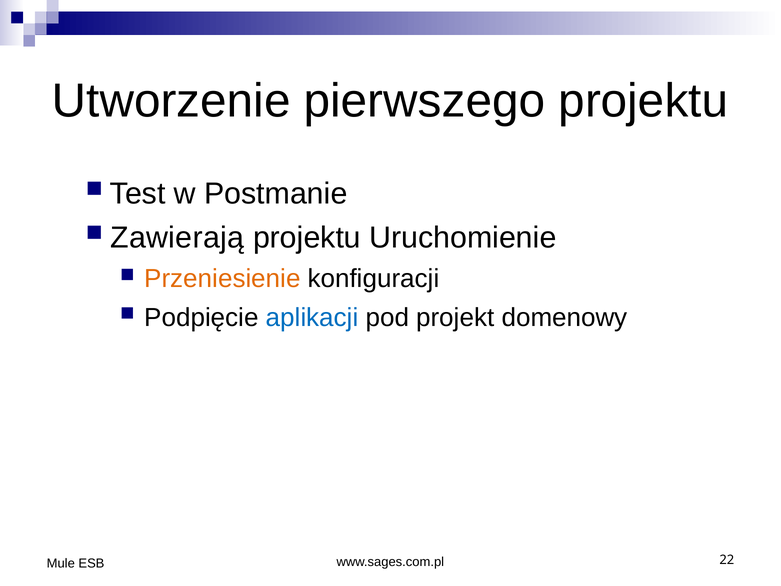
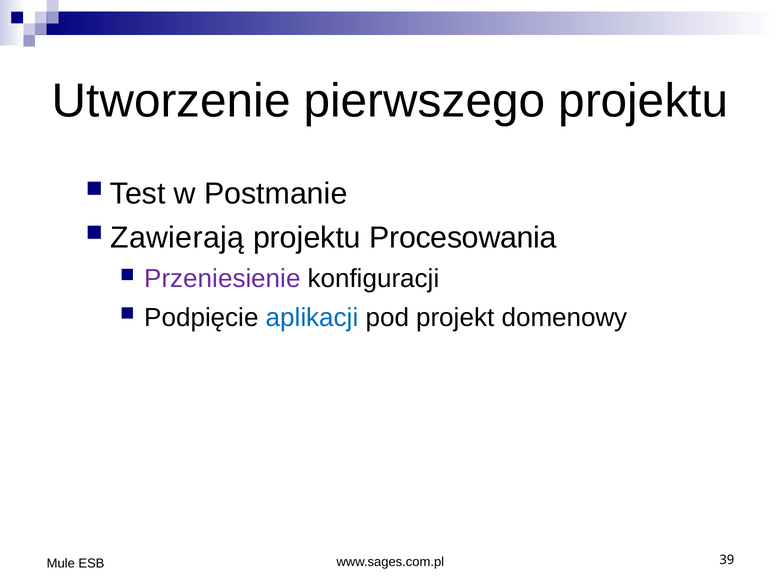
Uruchomienie: Uruchomienie -> Procesowania
Przeniesienie colour: orange -> purple
22: 22 -> 39
